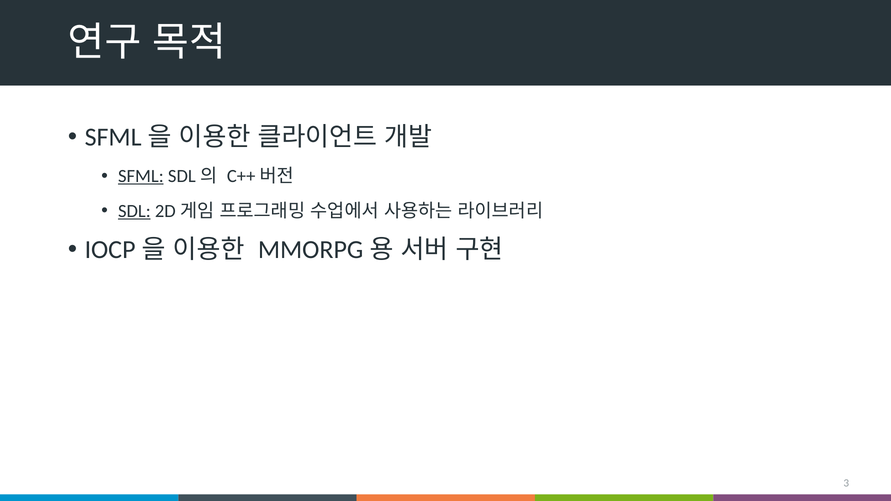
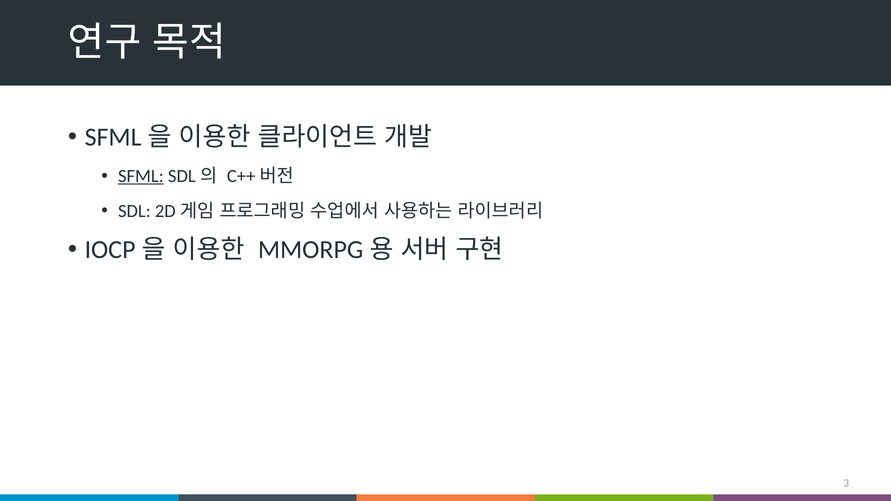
SDL underline: present -> none
